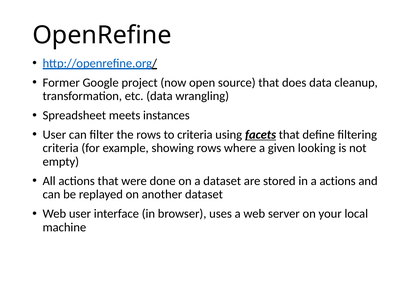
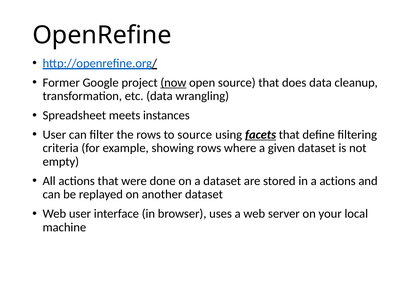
now underline: none -> present
to criteria: criteria -> source
given looking: looking -> dataset
